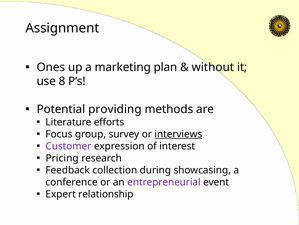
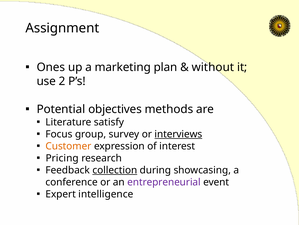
8: 8 -> 2
providing: providing -> objectives
efforts: efforts -> satisfy
Customer colour: purple -> orange
collection underline: none -> present
relationship: relationship -> intelligence
